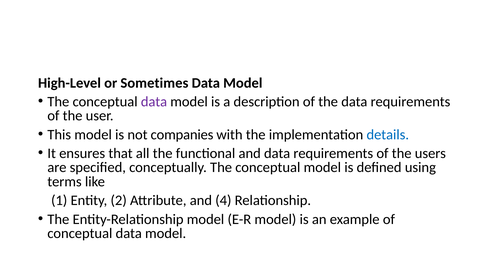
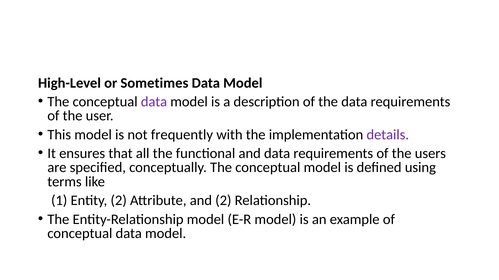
companies: companies -> frequently
details colour: blue -> purple
and 4: 4 -> 2
